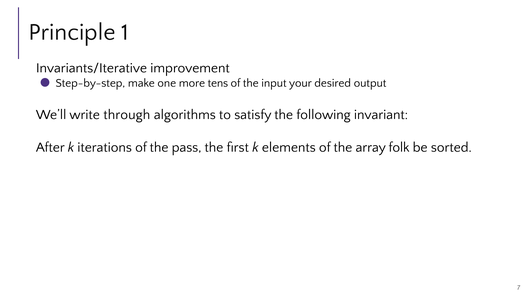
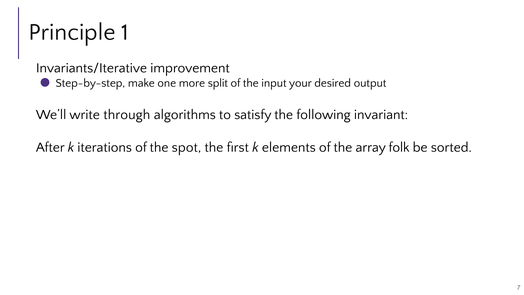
tens: tens -> split
pass: pass -> spot
